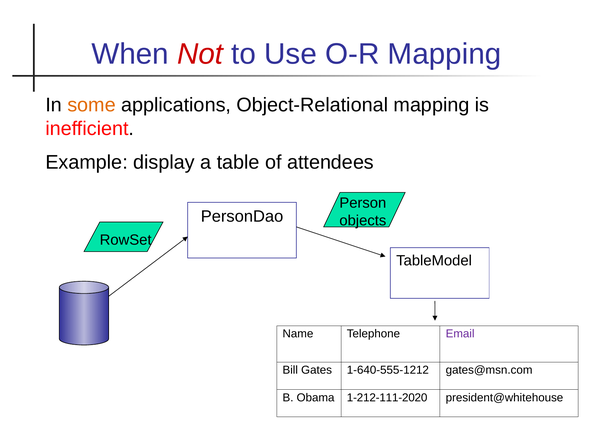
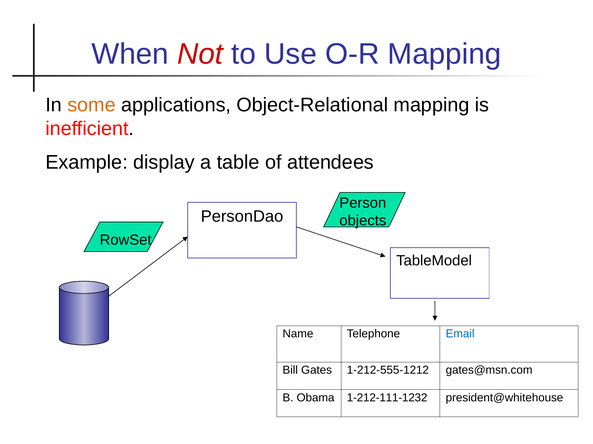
Email colour: purple -> blue
1-640-555-1212: 1-640-555-1212 -> 1-212-555-1212
1-212-111-2020: 1-212-111-2020 -> 1-212-111-1232
